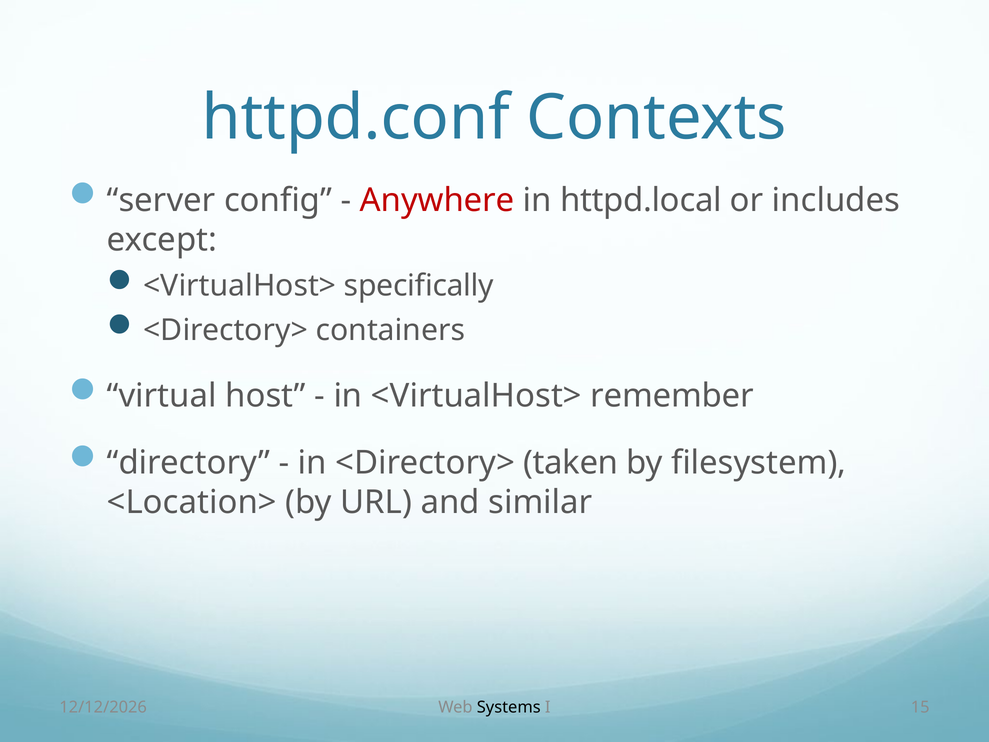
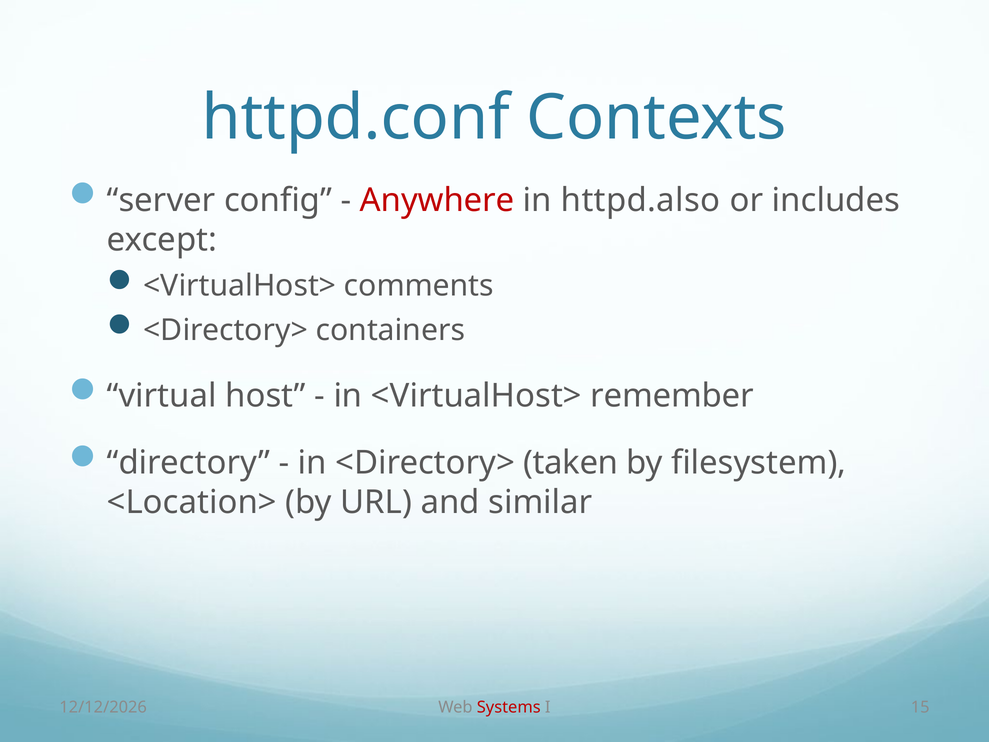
httpd.local: httpd.local -> httpd.also
specifically: specifically -> comments
Systems colour: black -> red
